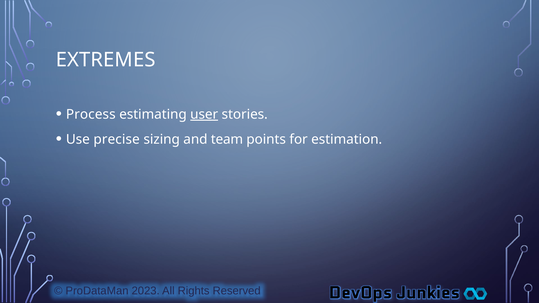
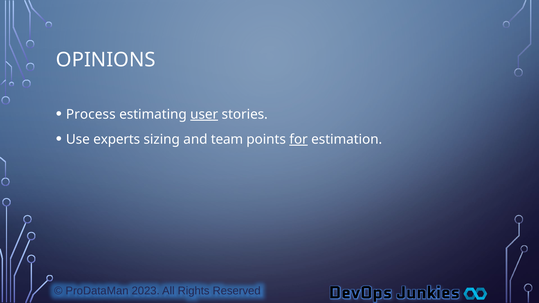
EXTREMES: EXTREMES -> OPINIONS
precise: precise -> experts
for underline: none -> present
